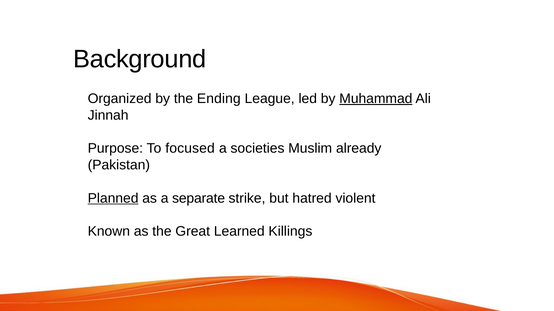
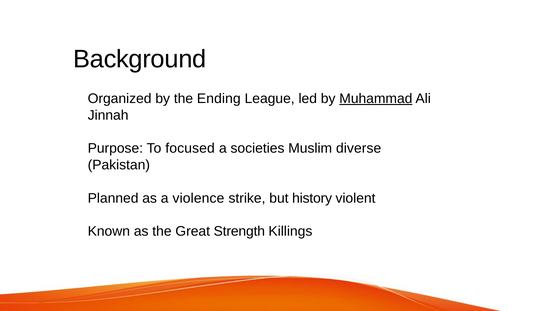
already: already -> diverse
Planned underline: present -> none
separate: separate -> violence
hatred: hatred -> history
Learned: Learned -> Strength
